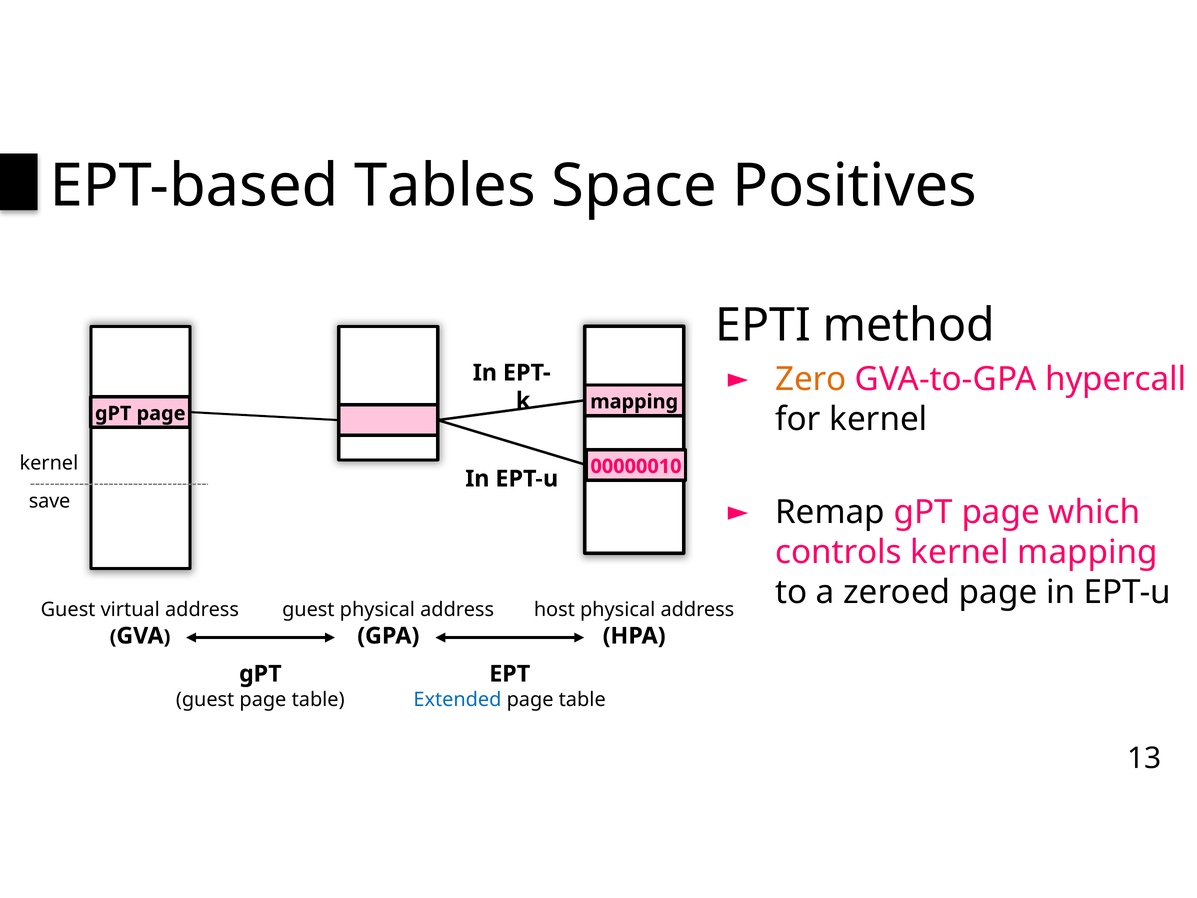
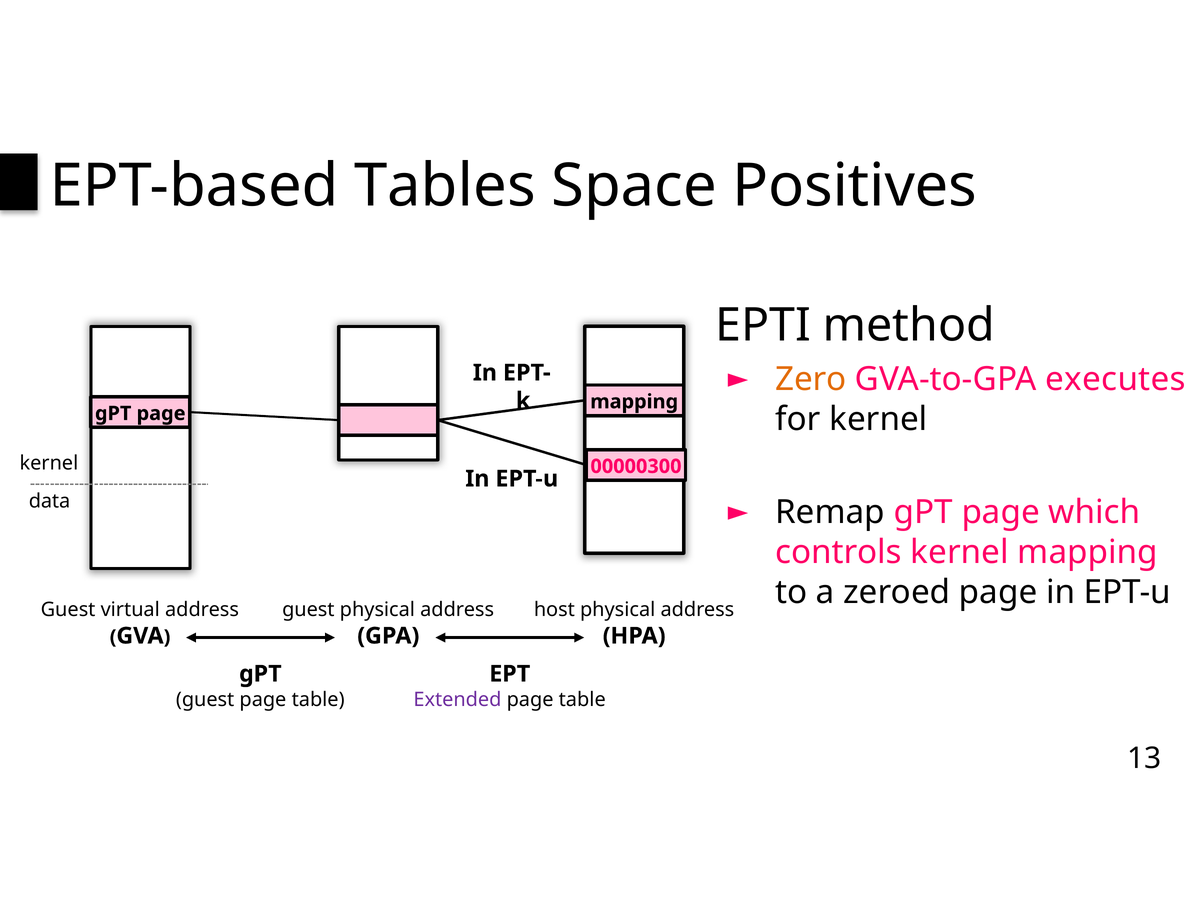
hypercall: hypercall -> executes
00000010: 00000010 -> 00000300
save: save -> data
Extended colour: blue -> purple
